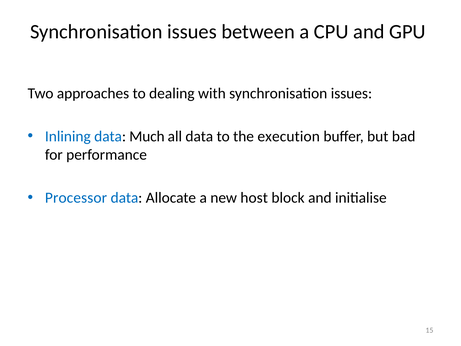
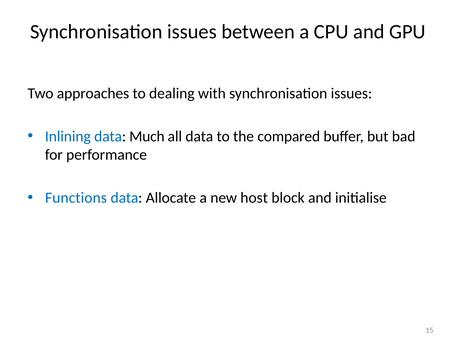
execution: execution -> compared
Processor: Processor -> Functions
